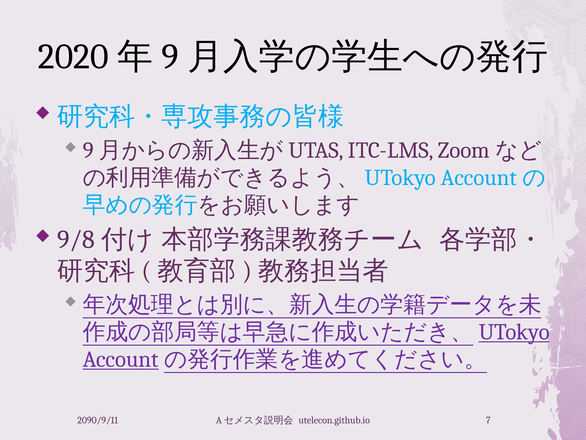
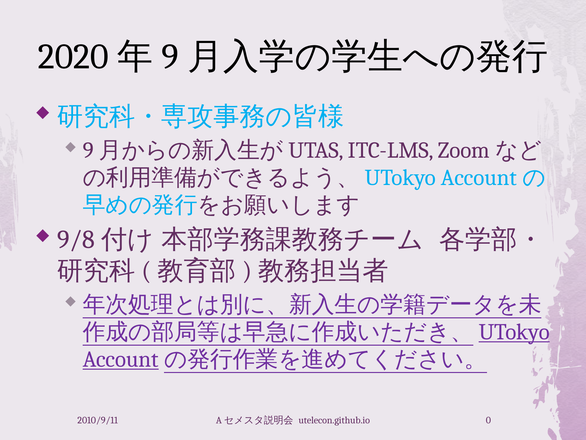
2090/9/11: 2090/9/11 -> 2010/9/11
7: 7 -> 0
